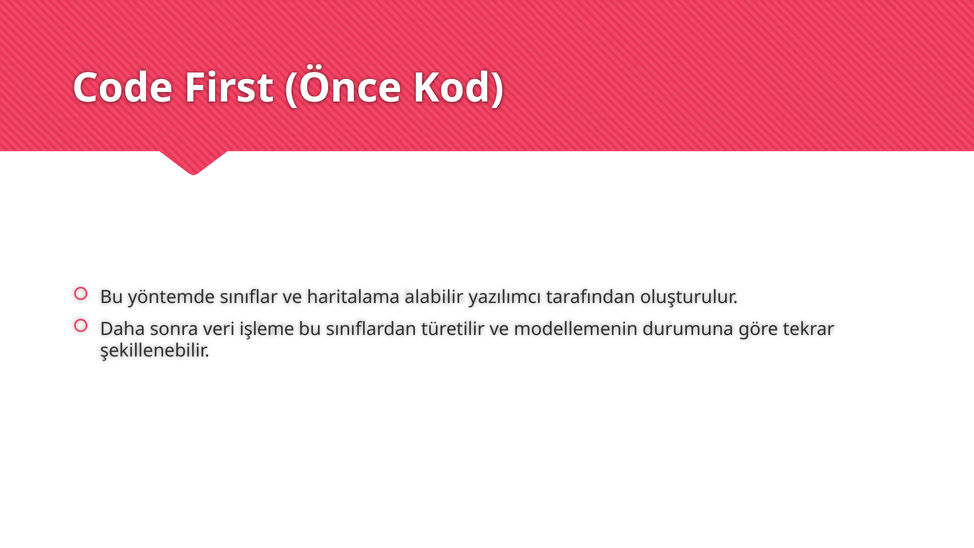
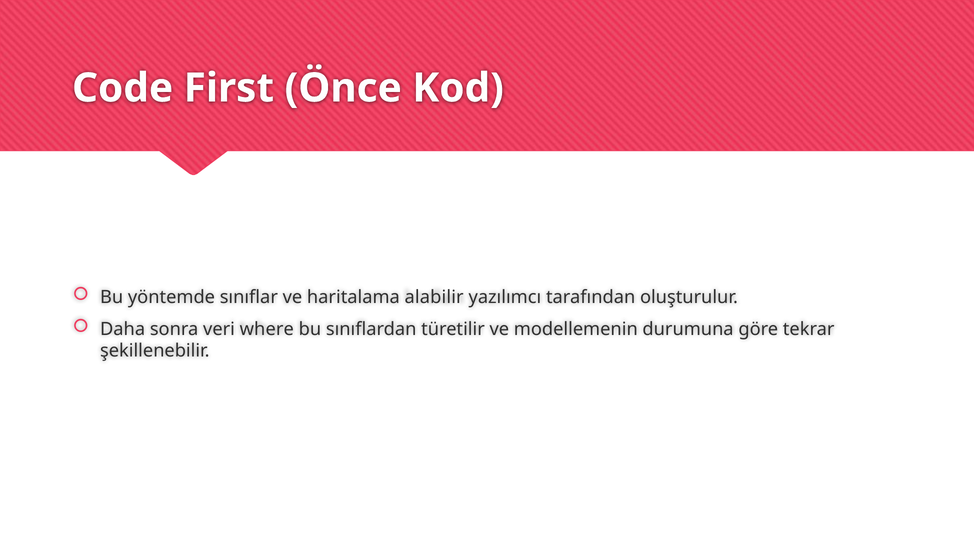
işleme: işleme -> where
